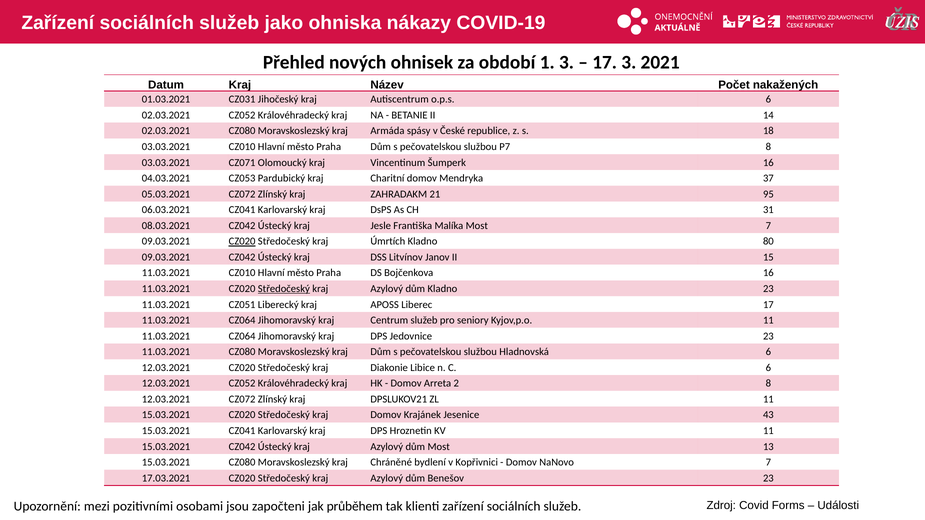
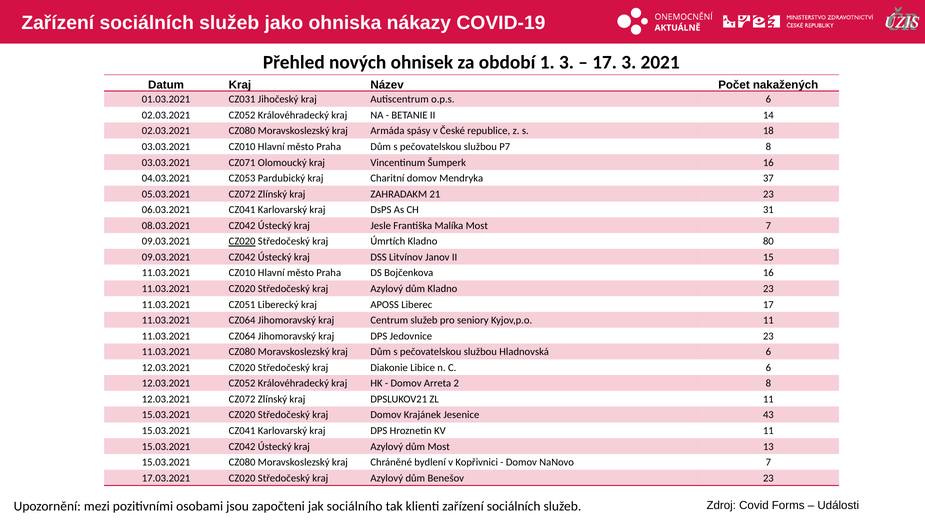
21 95: 95 -> 23
Středočeský at (284, 289) underline: present -> none
průběhem: průběhem -> sociálního
